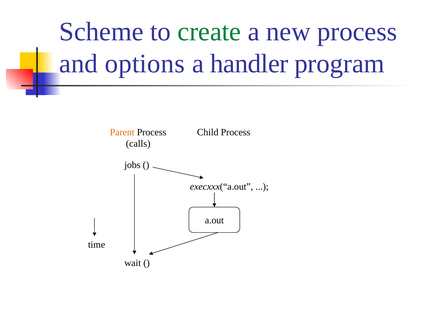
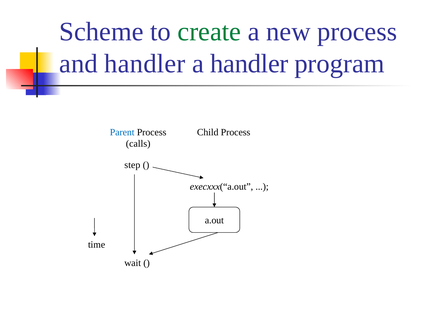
and options: options -> handler
Parent colour: orange -> blue
jobs: jobs -> step
